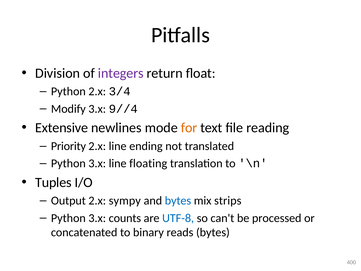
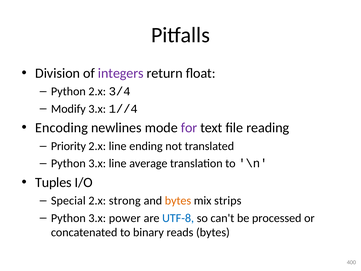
9//4: 9//4 -> 1//4
Extensive: Extensive -> Encoding
for colour: orange -> purple
floating: floating -> average
Output: Output -> Special
sympy: sympy -> strong
bytes at (178, 201) colour: blue -> orange
counts: counts -> power
